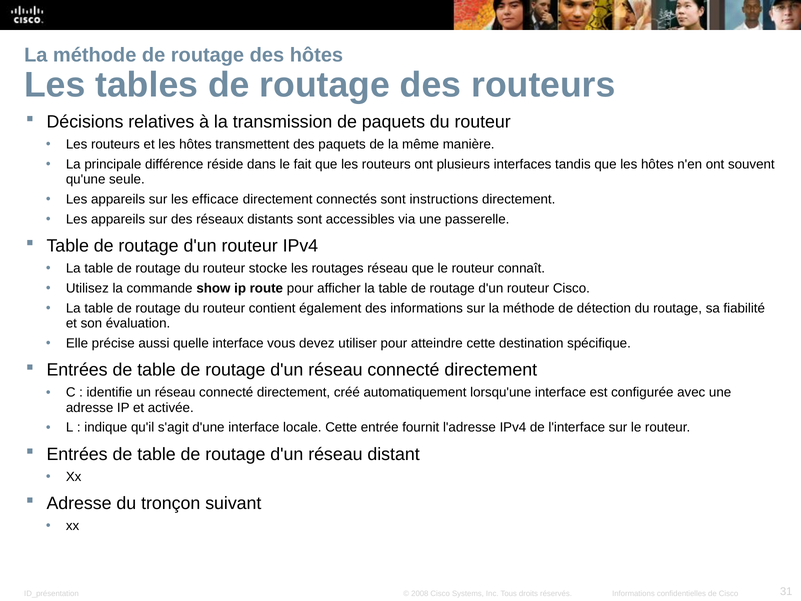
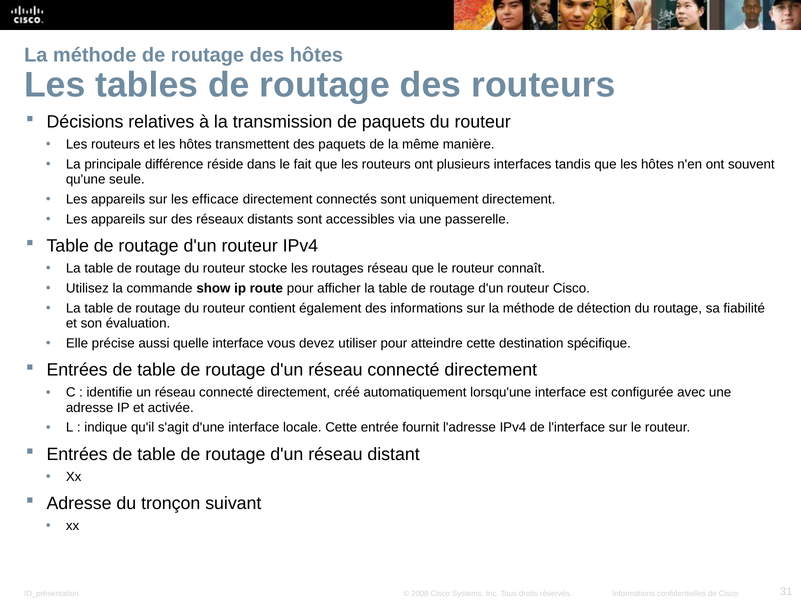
instructions: instructions -> uniquement
